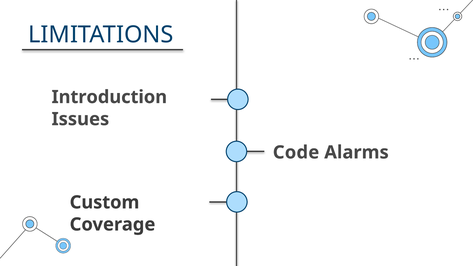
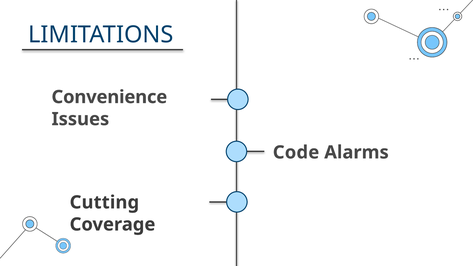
Introduction: Introduction -> Convenience
Custom: Custom -> Cutting
